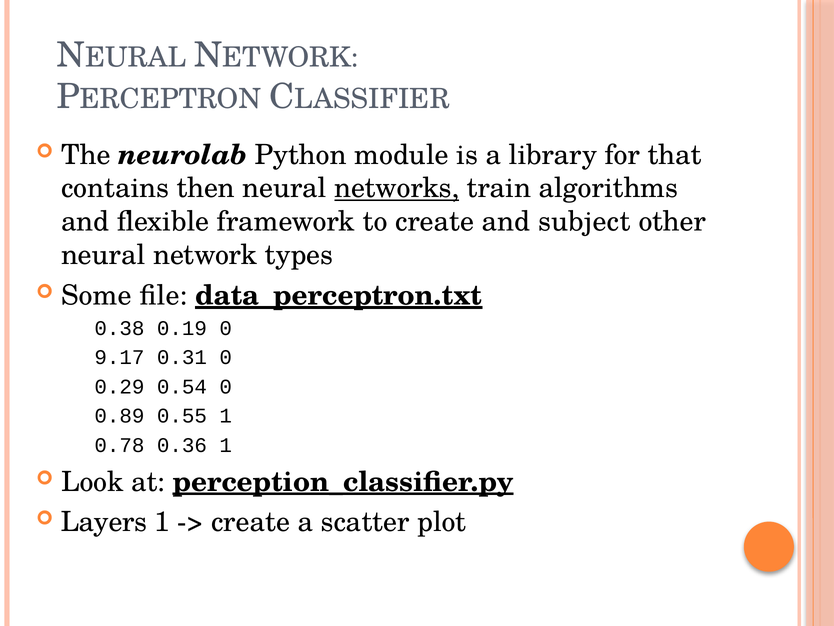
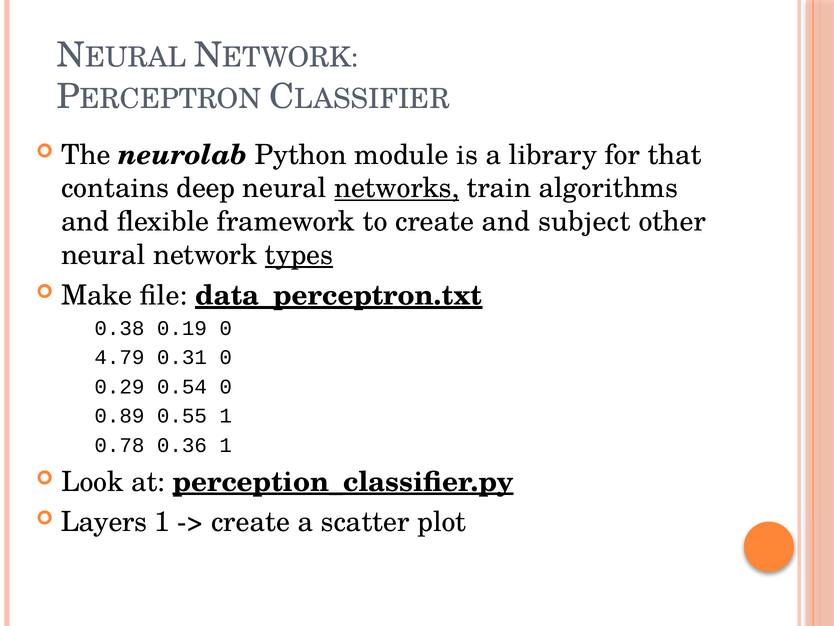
then: then -> deep
types underline: none -> present
Some: Some -> Make
9.17: 9.17 -> 4.79
